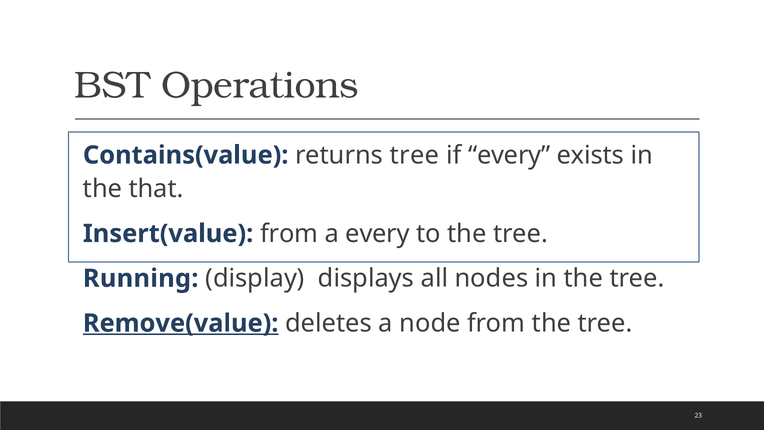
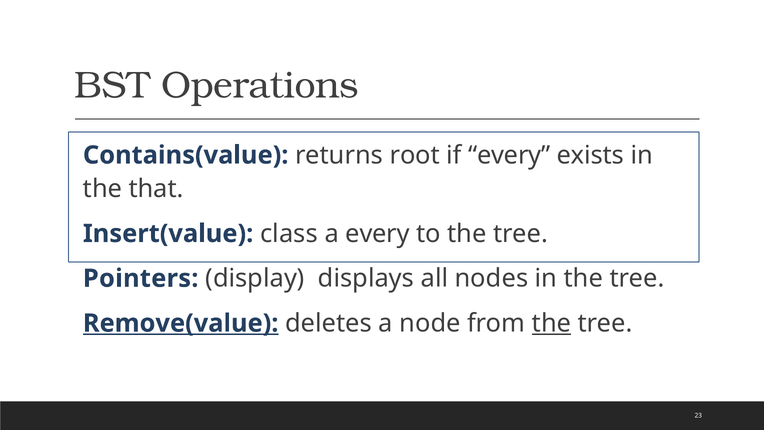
returns tree: tree -> root
Insert(value from: from -> class
Running: Running -> Pointers
the at (551, 323) underline: none -> present
